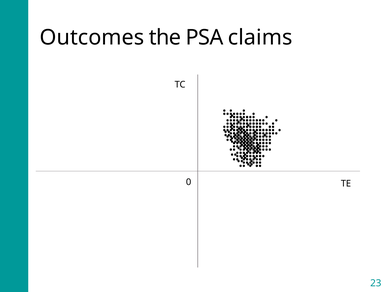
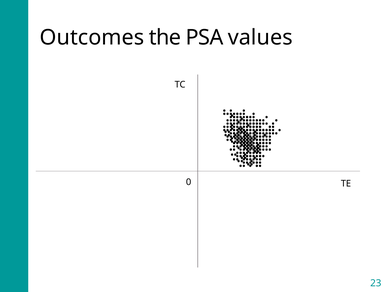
claims: claims -> values
